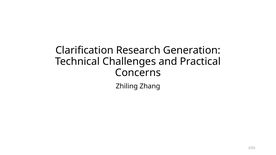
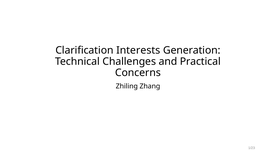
Research: Research -> Interests
